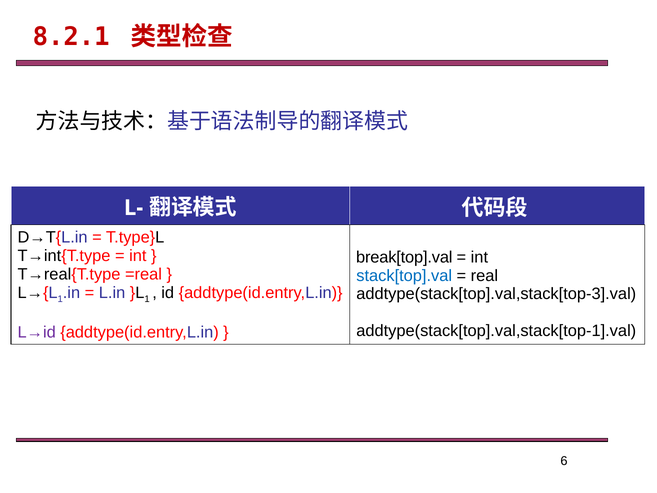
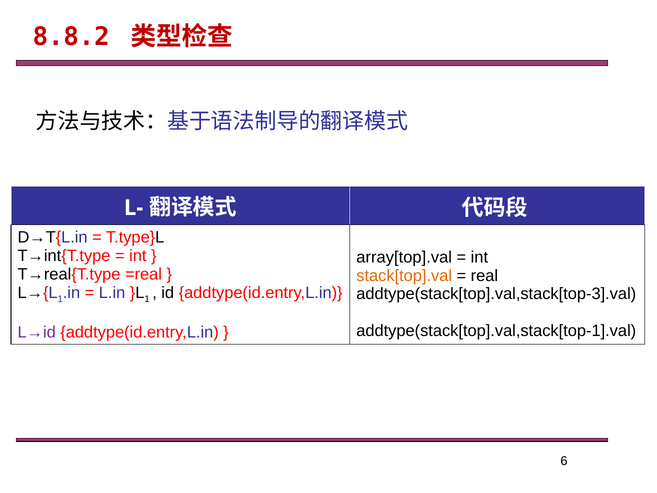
8.2.1: 8.2.1 -> 8.8.2
break[top].val: break[top].val -> array[top].val
stack[top].val colour: blue -> orange
